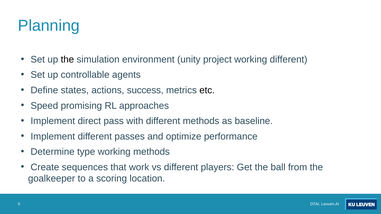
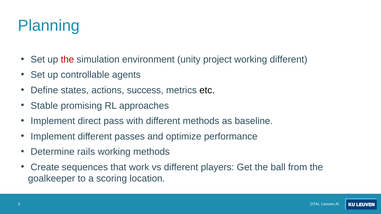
the at (67, 60) colour: black -> red
Speed: Speed -> Stable
type: type -> rails
